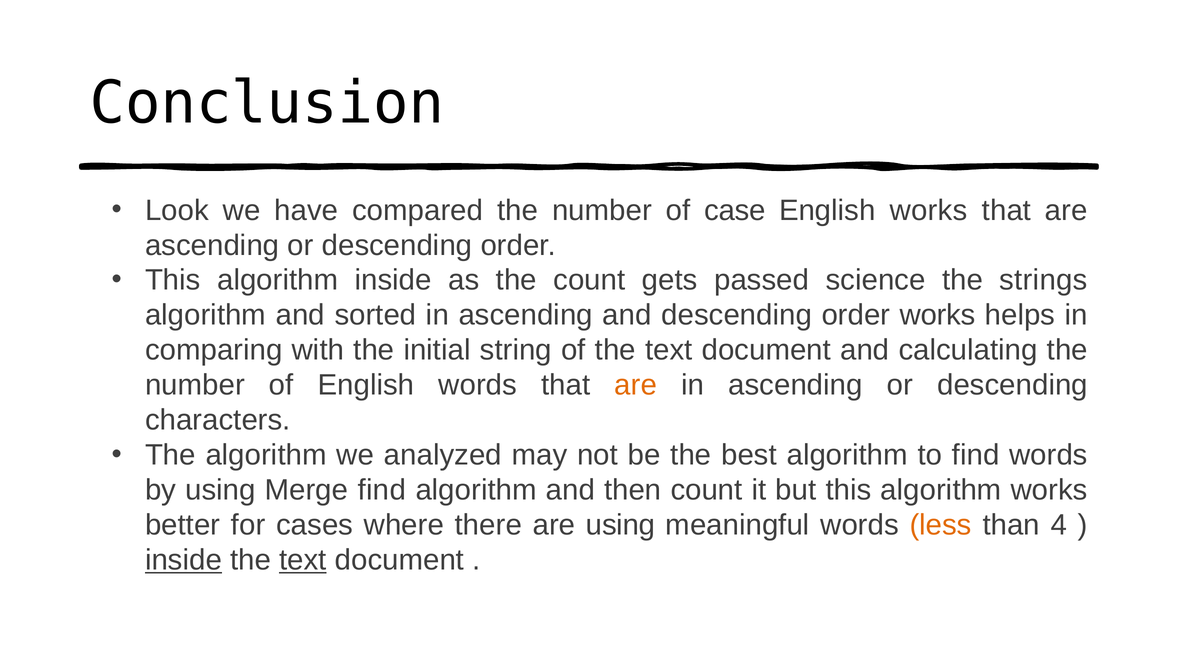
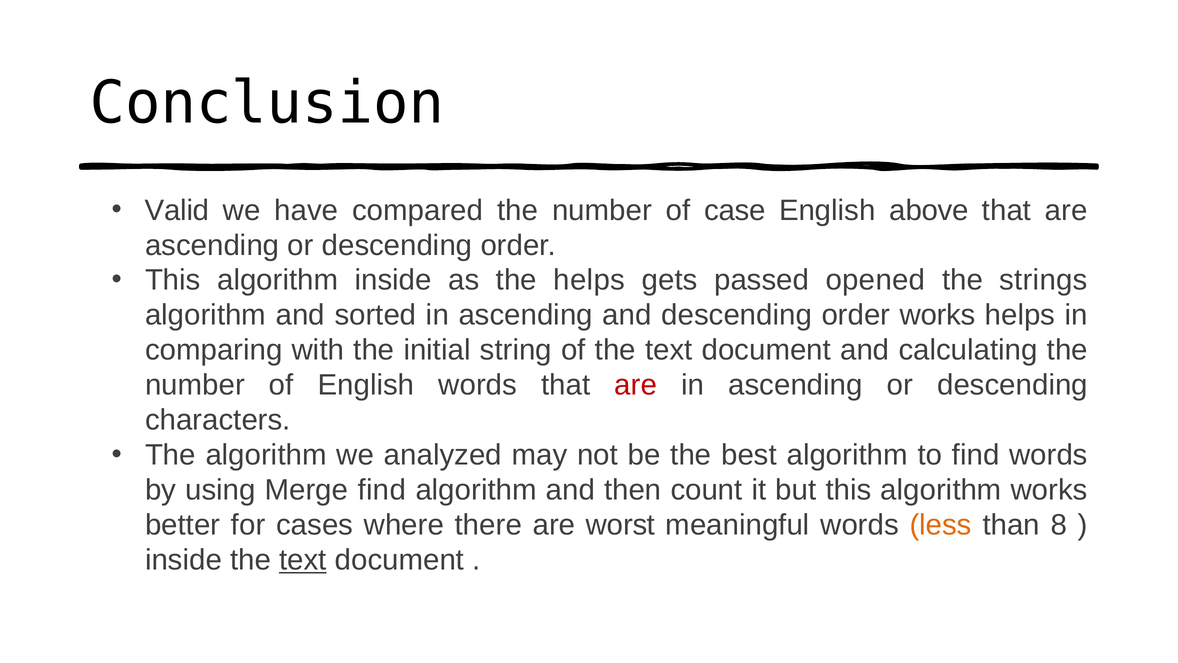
Look: Look -> Valid
English works: works -> above
the count: count -> helps
science: science -> opened
are at (636, 385) colour: orange -> red
are using: using -> worst
4: 4 -> 8
inside at (183, 560) underline: present -> none
